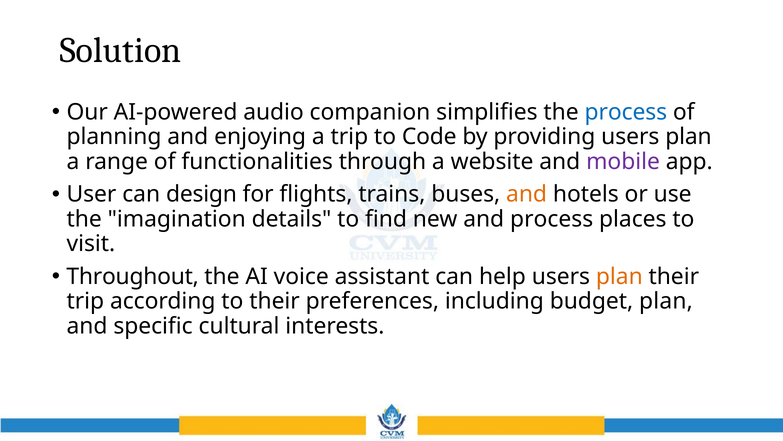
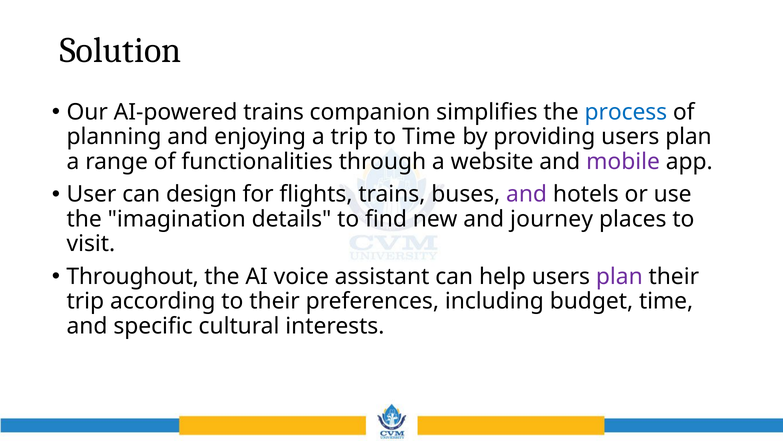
AI-powered audio: audio -> trains
to Code: Code -> Time
and at (527, 194) colour: orange -> purple
and process: process -> journey
plan at (619, 276) colour: orange -> purple
budget plan: plan -> time
